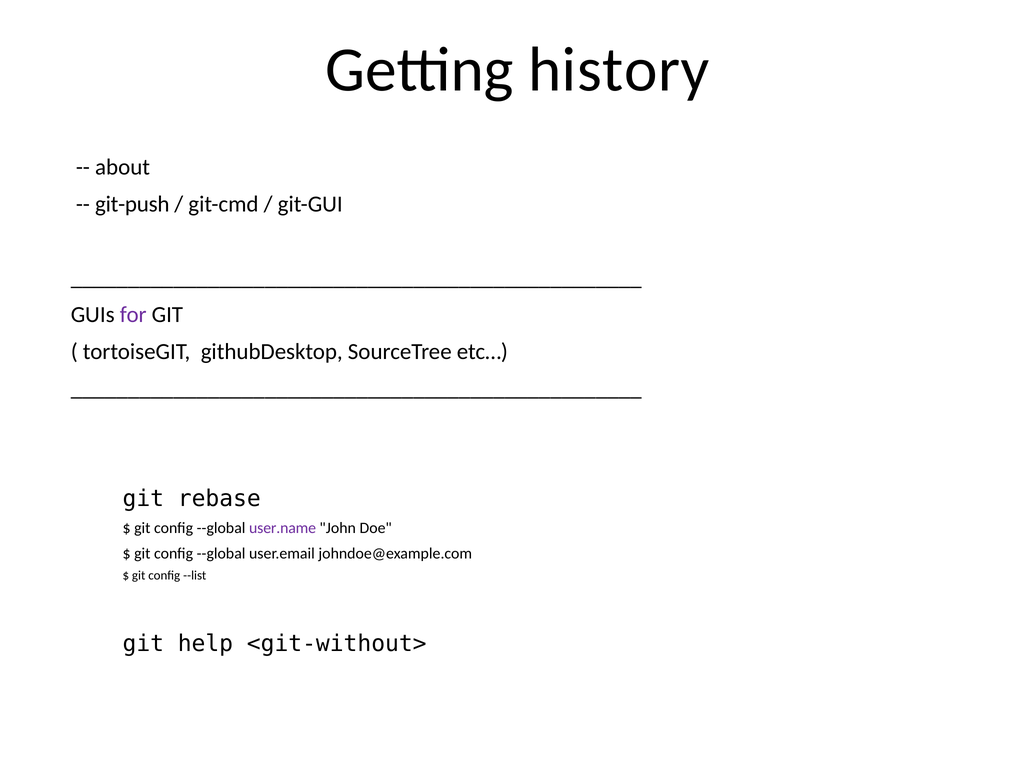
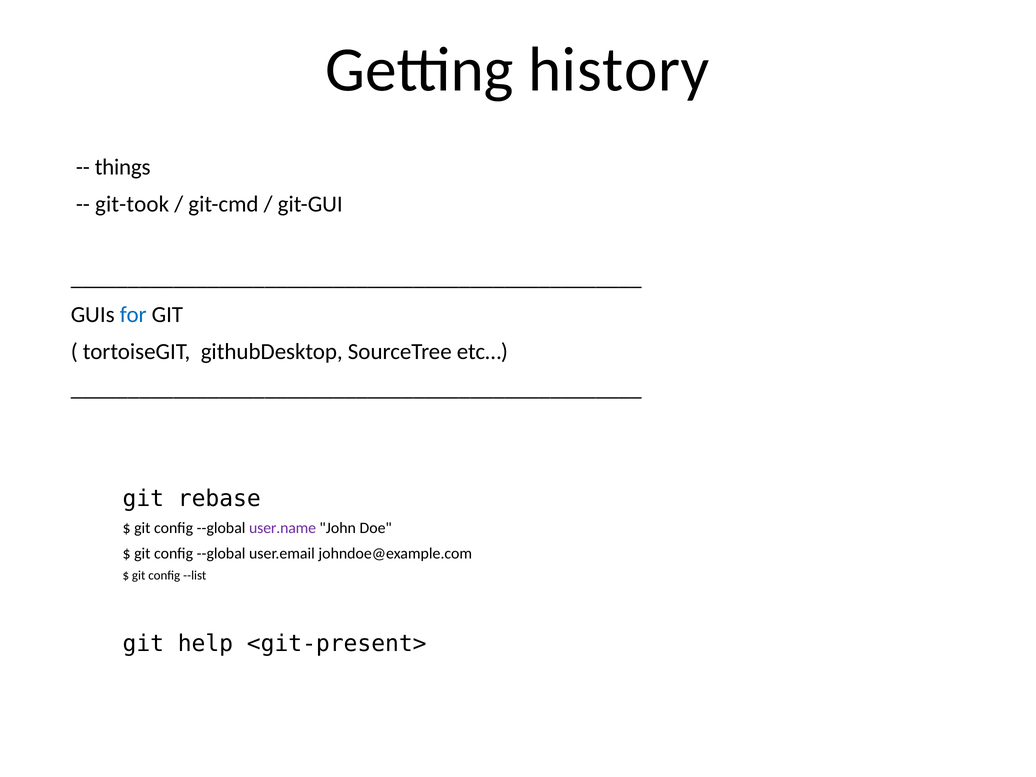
about: about -> things
git-push: git-push -> git-took
for colour: purple -> blue
<git-without>: <git-without> -> <git-present>
